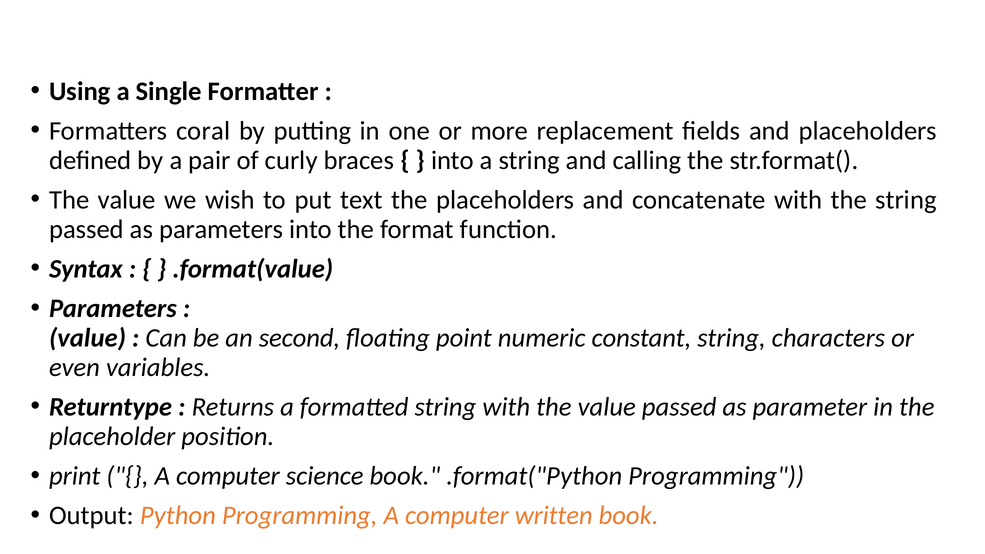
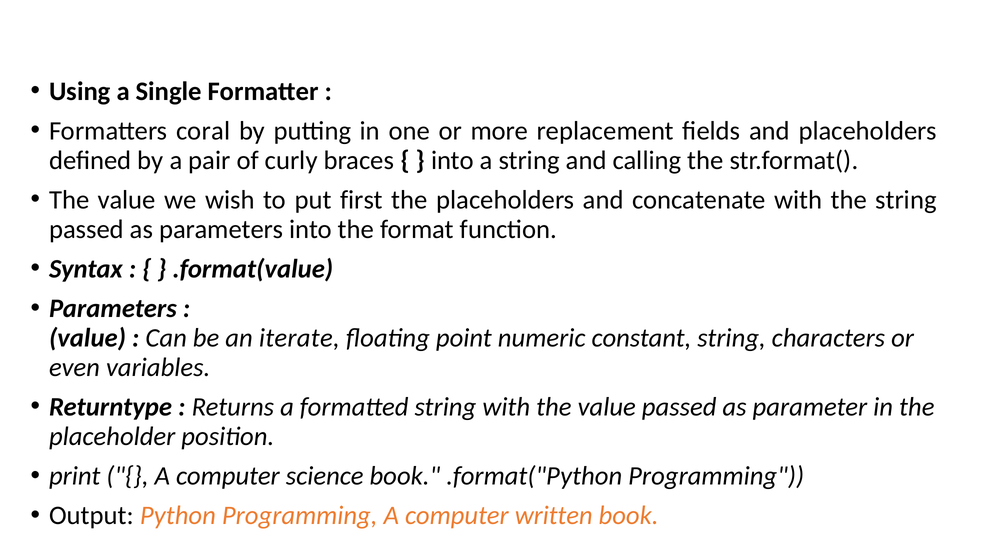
text: text -> first
second: second -> iterate
